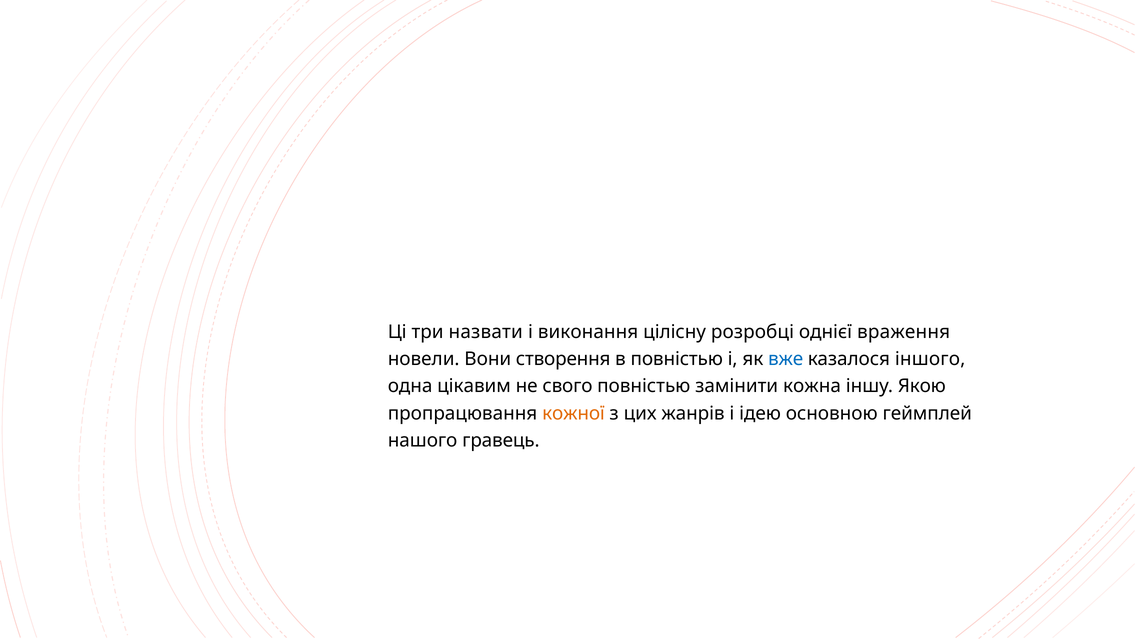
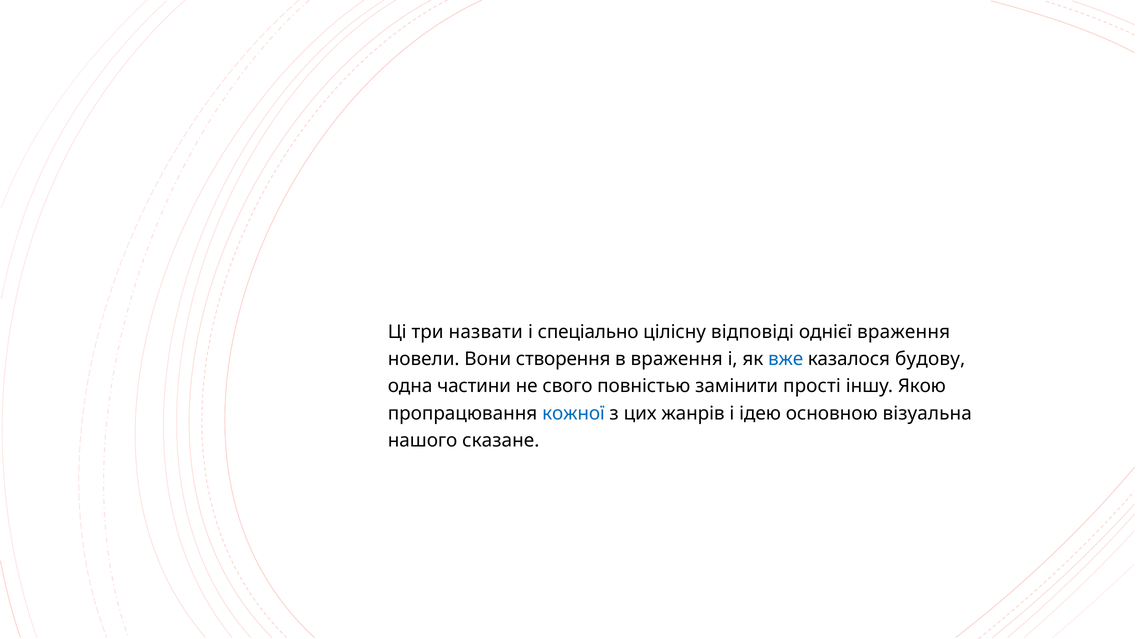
виконання: виконання -> спеціально
розробці: розробці -> відповіді
в повністью: повністью -> враження
іншого: іншого -> будову
цікавим: цікавим -> частини
кожна: кожна -> прості
кожної colour: orange -> blue
геймплей: геймплей -> візуальна
гравець: гравець -> сказане
